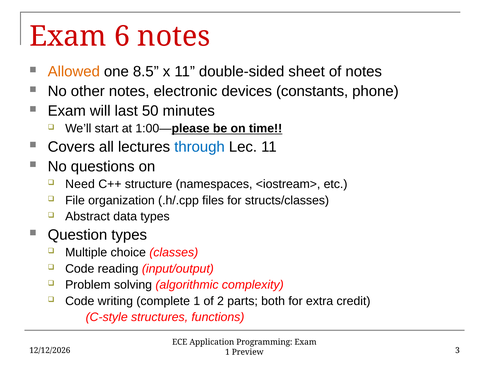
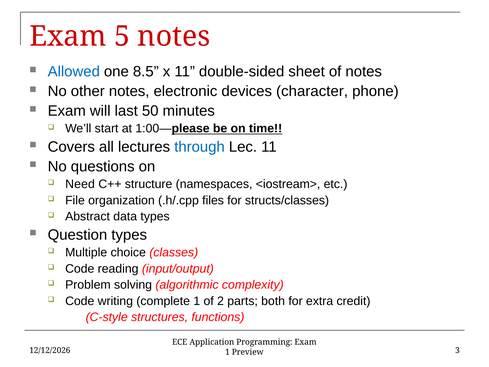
6: 6 -> 5
Allowed colour: orange -> blue
constants: constants -> character
